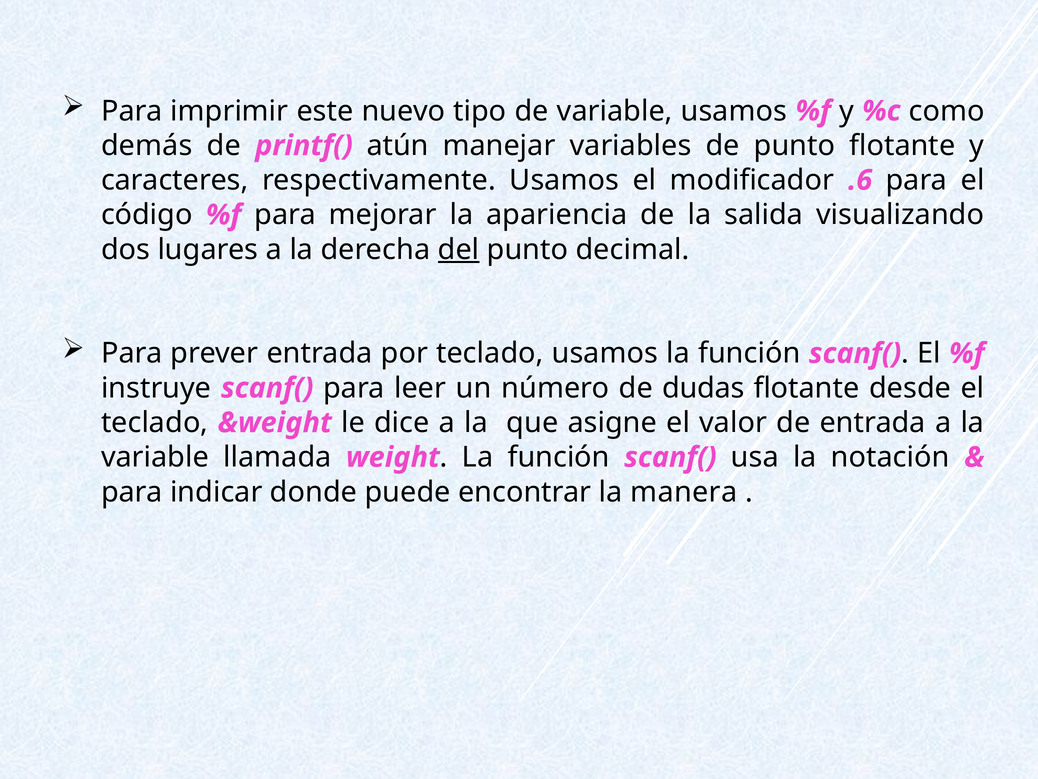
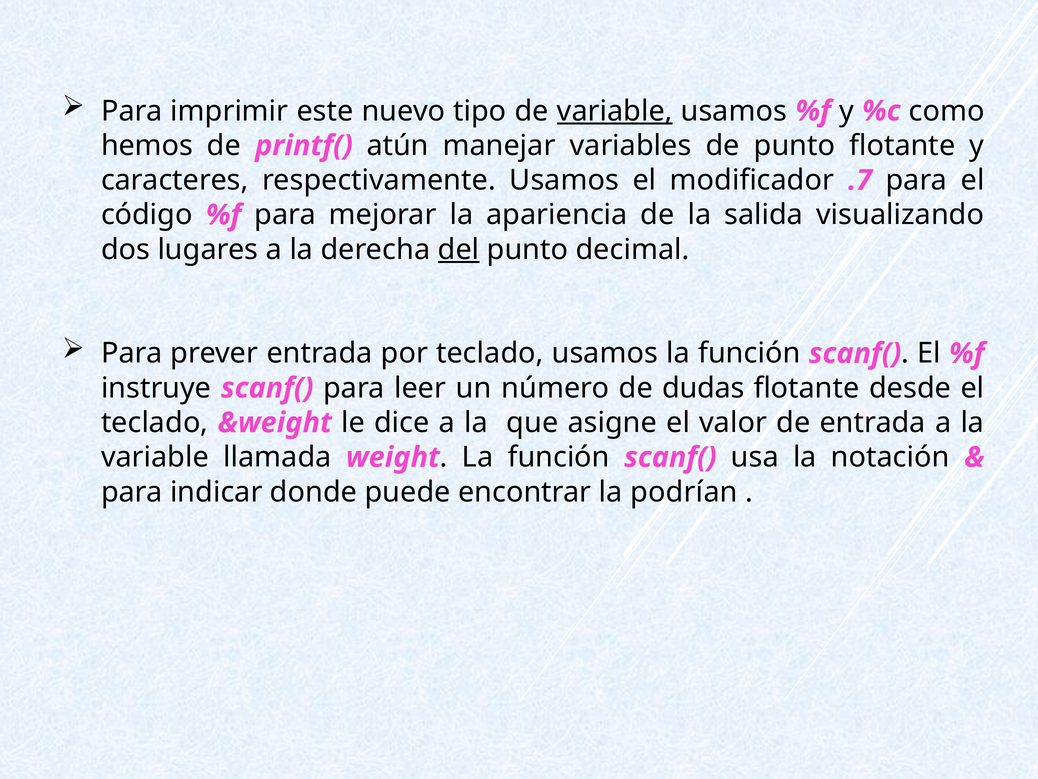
variable at (615, 111) underline: none -> present
demás: demás -> hemos
.6: .6 -> .7
manera: manera -> podrían
